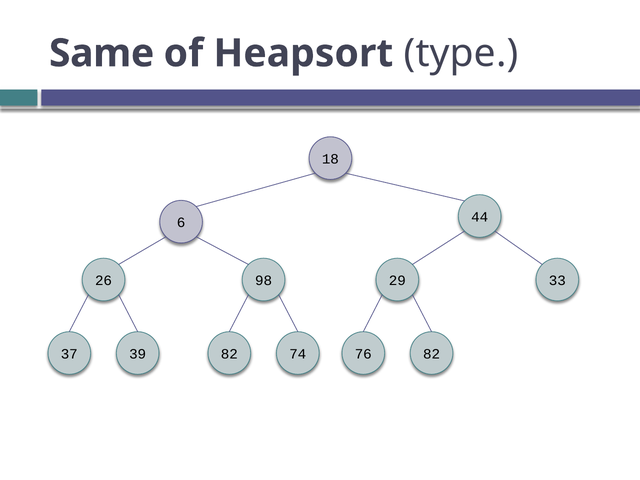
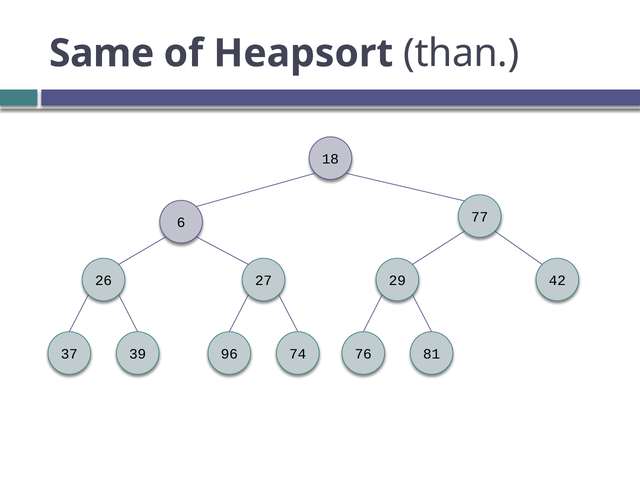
type: type -> than
44: 44 -> 77
98: 98 -> 27
33: 33 -> 42
39 82: 82 -> 96
76 82: 82 -> 81
